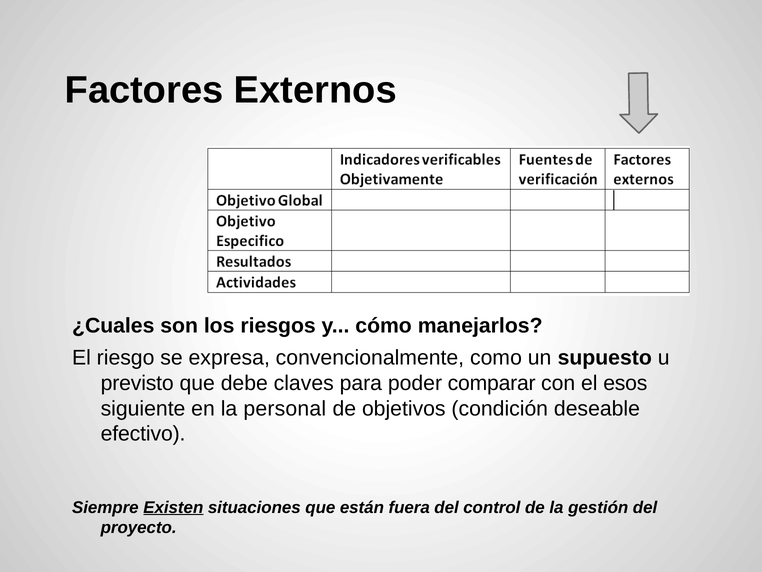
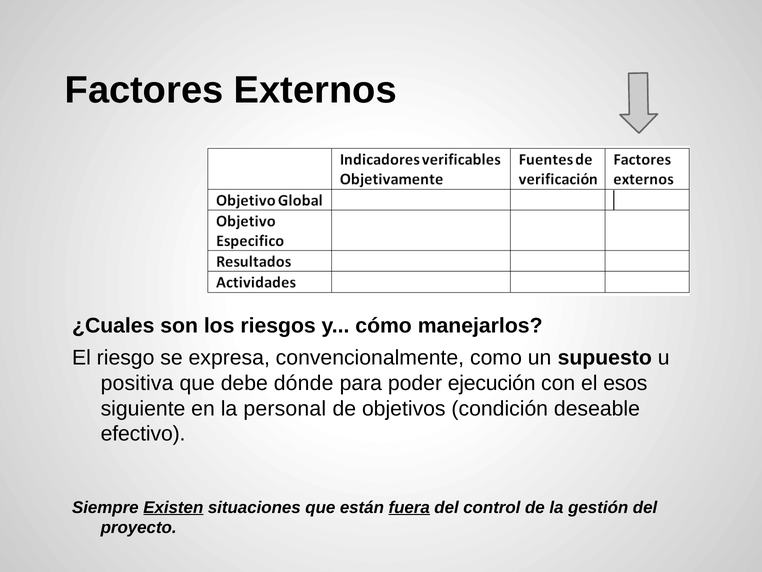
previsto: previsto -> positiva
claves: claves -> dónde
comparar: comparar -> ejecución
fuera underline: none -> present
